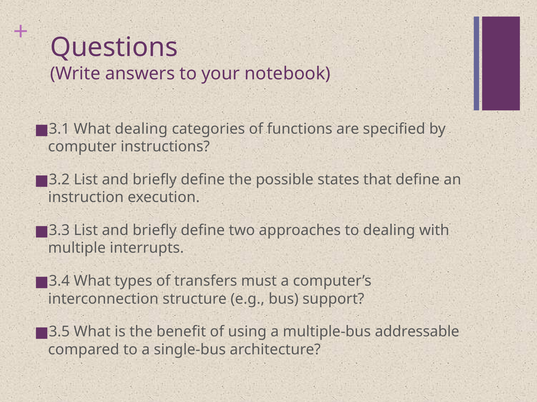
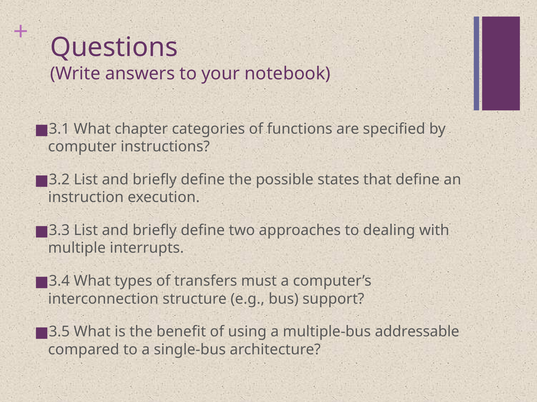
What dealing: dealing -> chapter
